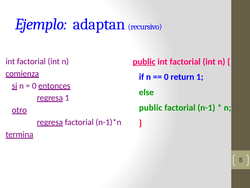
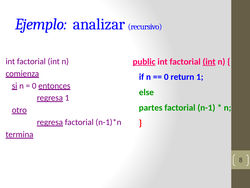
adaptan: adaptan -> analizar
int at (209, 61) underline: none -> present
public at (151, 107): public -> partes
